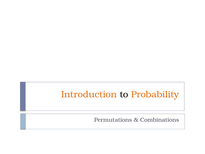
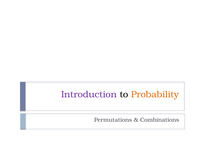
Introduction colour: orange -> purple
